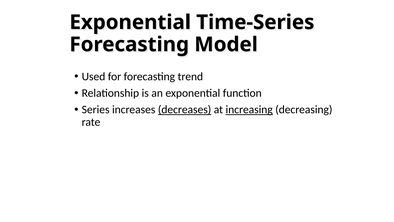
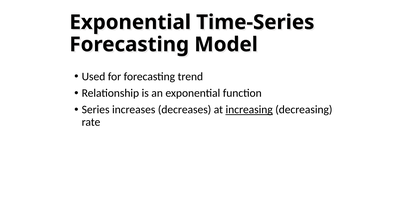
decreases underline: present -> none
